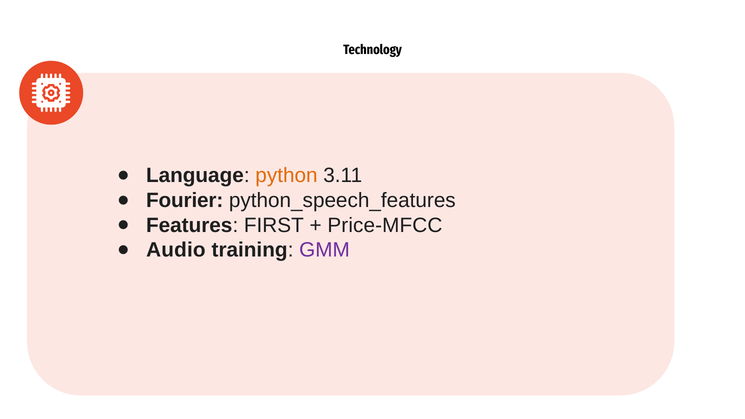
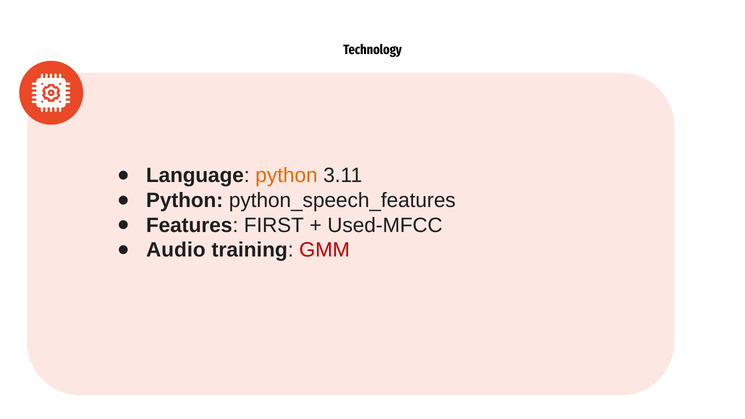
Fourier at (185, 201): Fourier -> Python
Price-MFCC: Price-MFCC -> Used-MFCC
GMM colour: purple -> red
